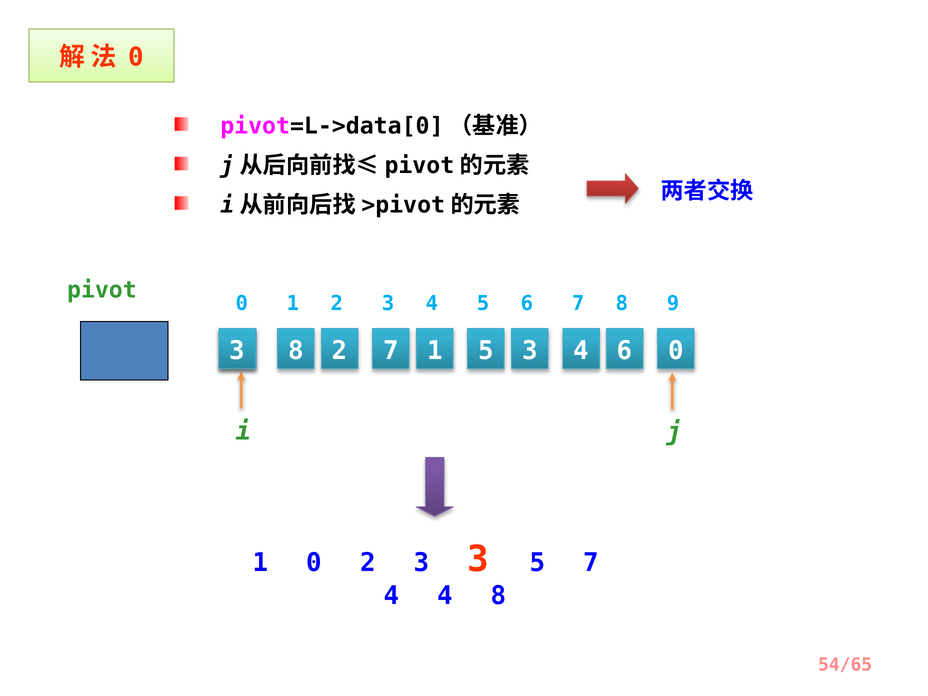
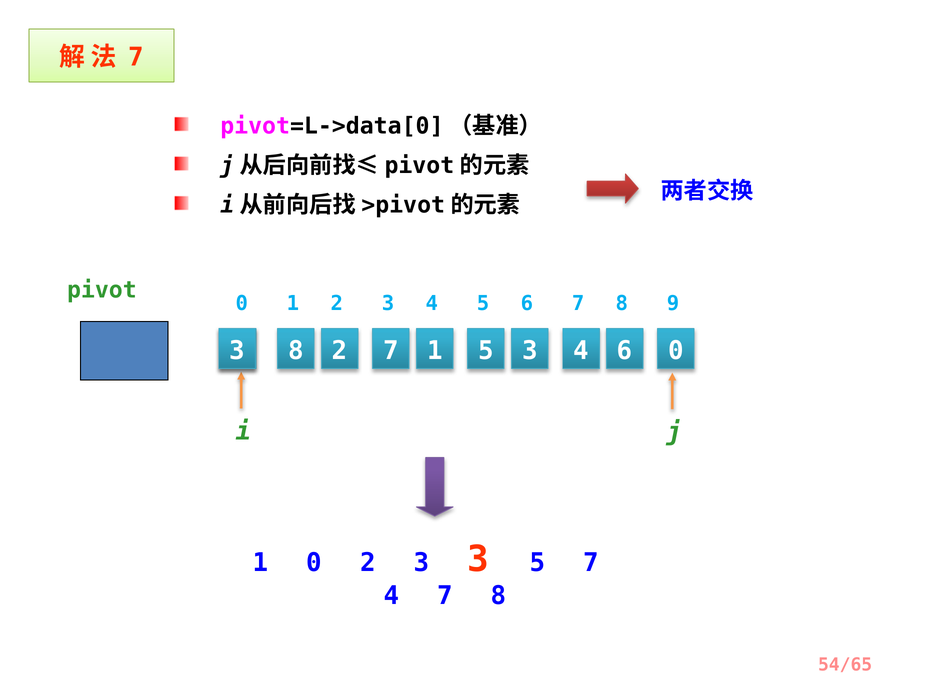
0 at (136, 57): 0 -> 7
4 at (445, 596): 4 -> 7
